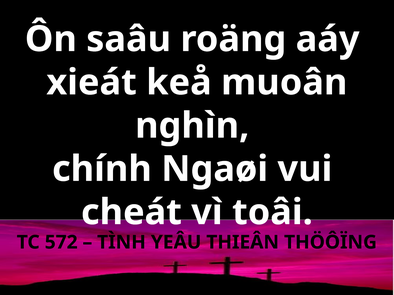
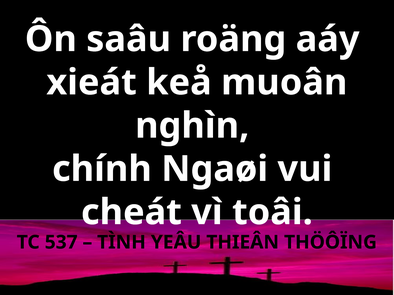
572: 572 -> 537
